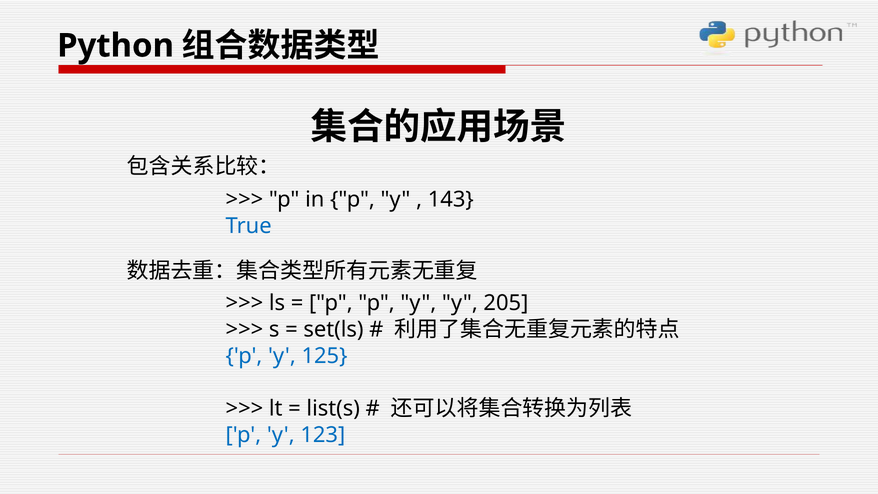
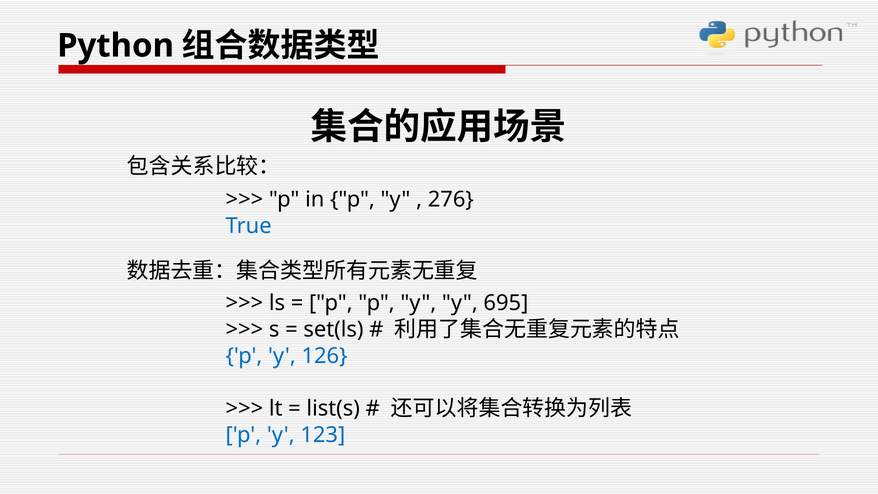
143: 143 -> 276
205: 205 -> 695
125: 125 -> 126
